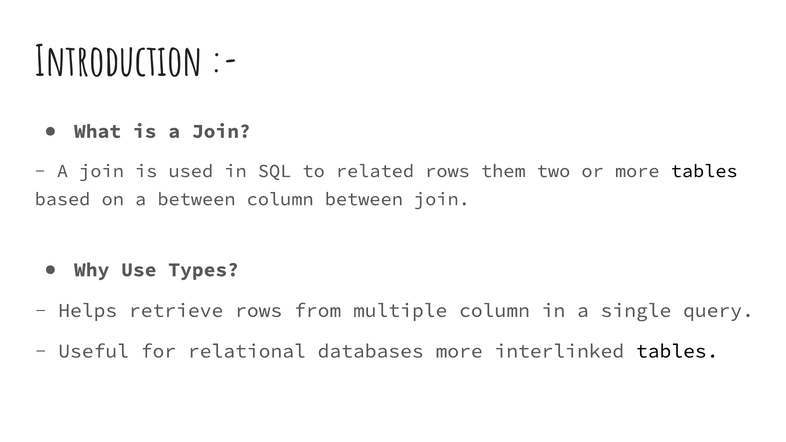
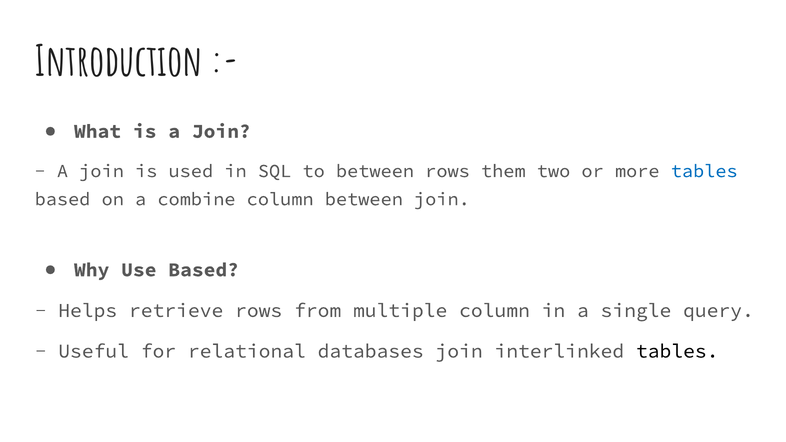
to related: related -> between
tables at (704, 171) colour: black -> blue
a between: between -> combine
Use Types: Types -> Based
databases more: more -> join
